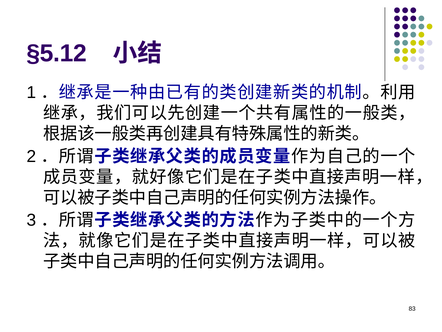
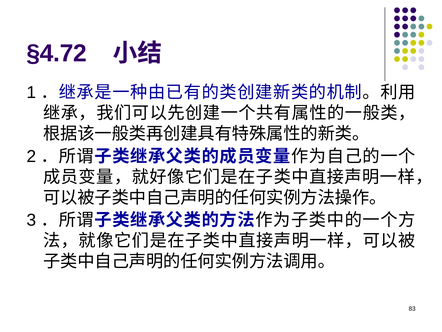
§5.12: §5.12 -> §4.72
